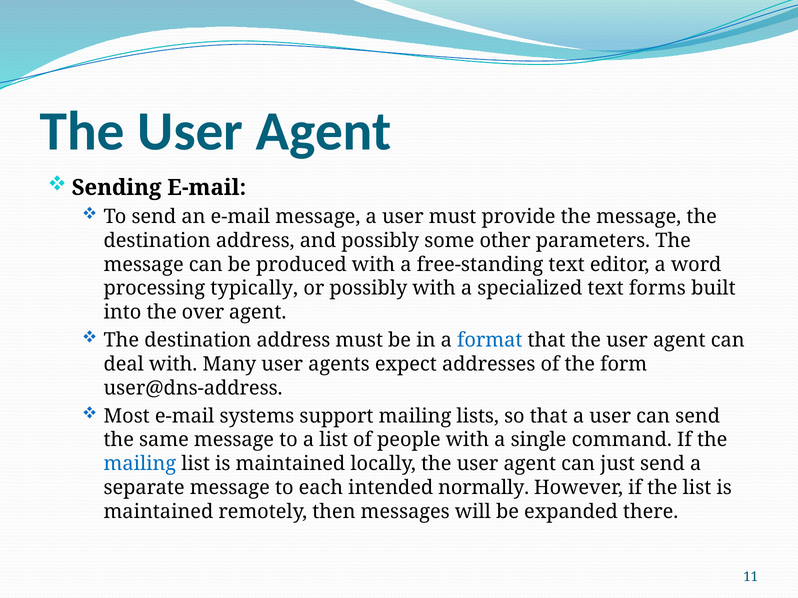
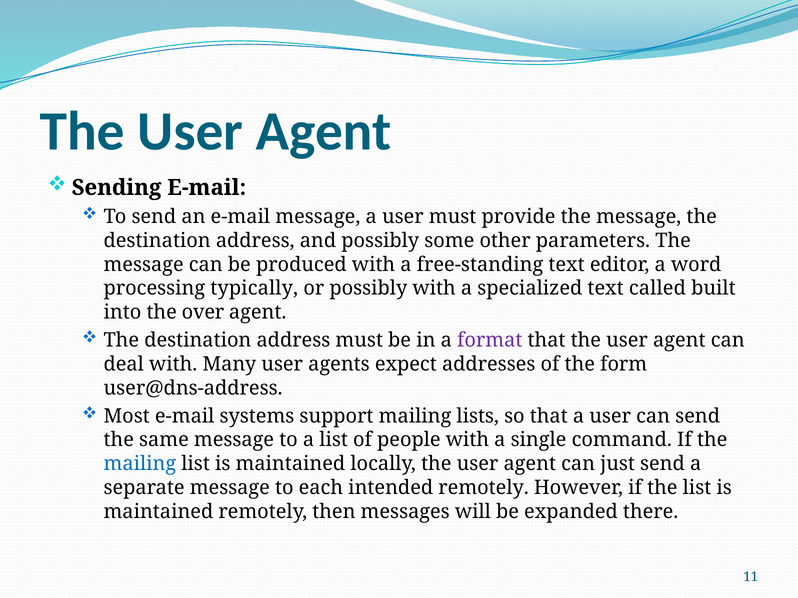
forms: forms -> called
format colour: blue -> purple
intended normally: normally -> remotely
